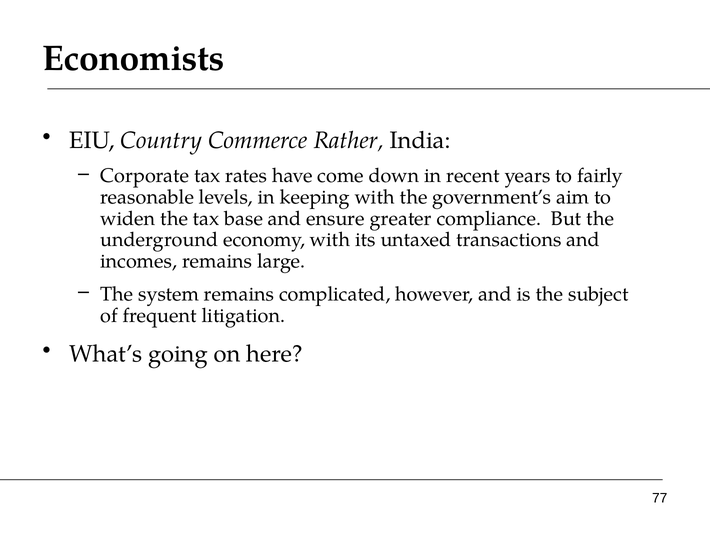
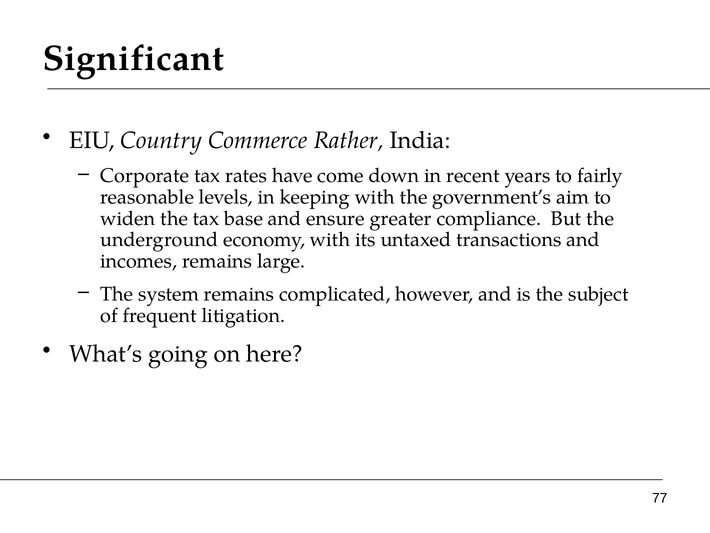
Economists: Economists -> Significant
